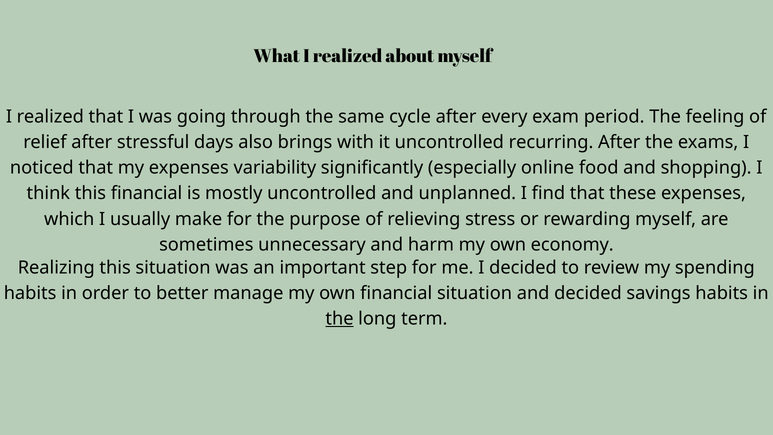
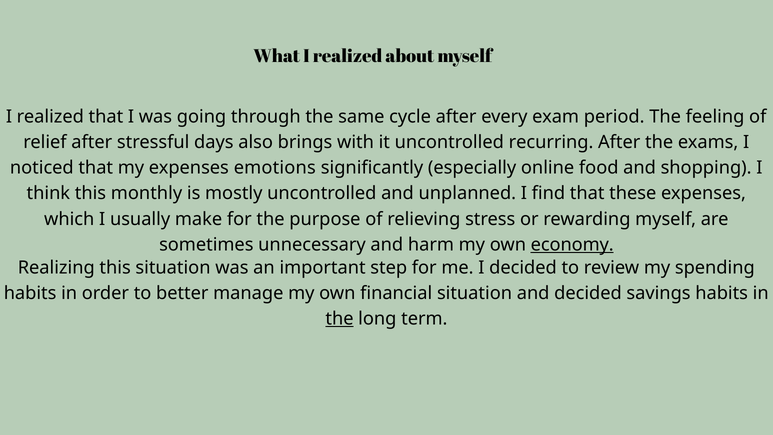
variability: variability -> emotions
this financial: financial -> monthly
economy underline: none -> present
